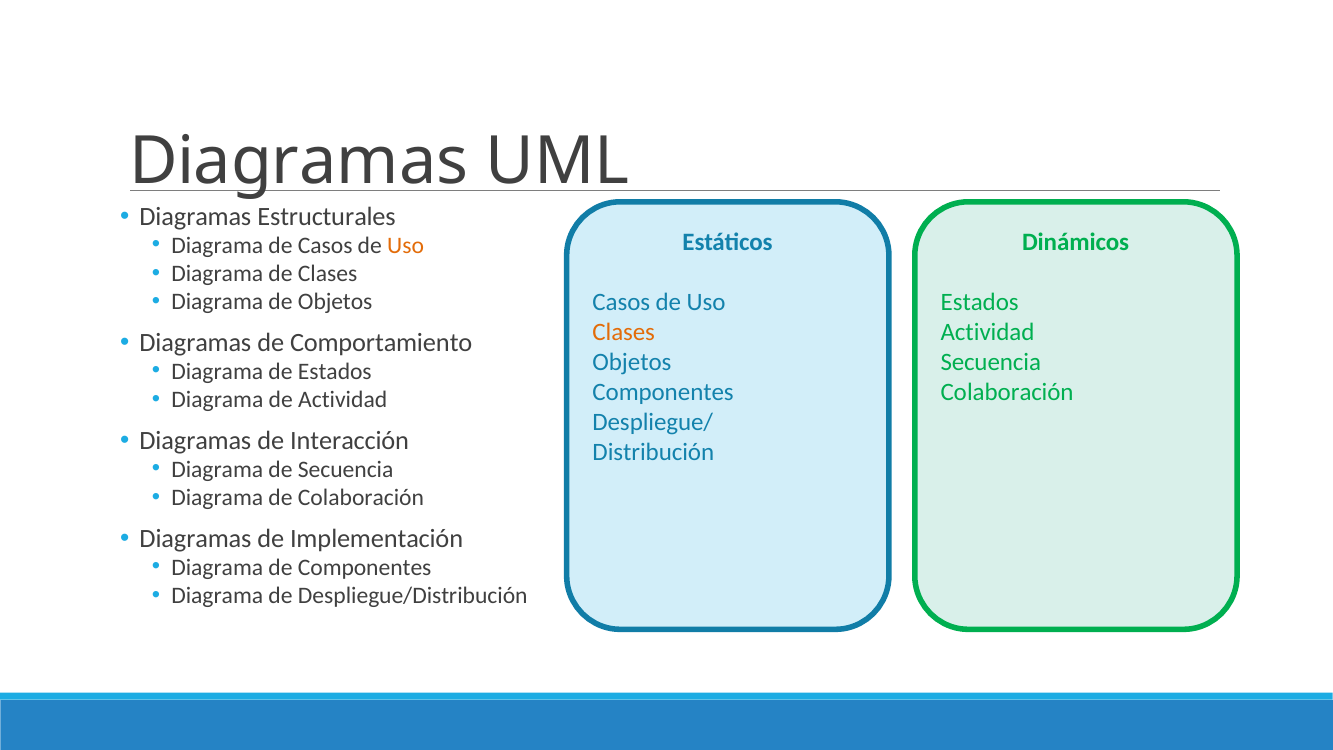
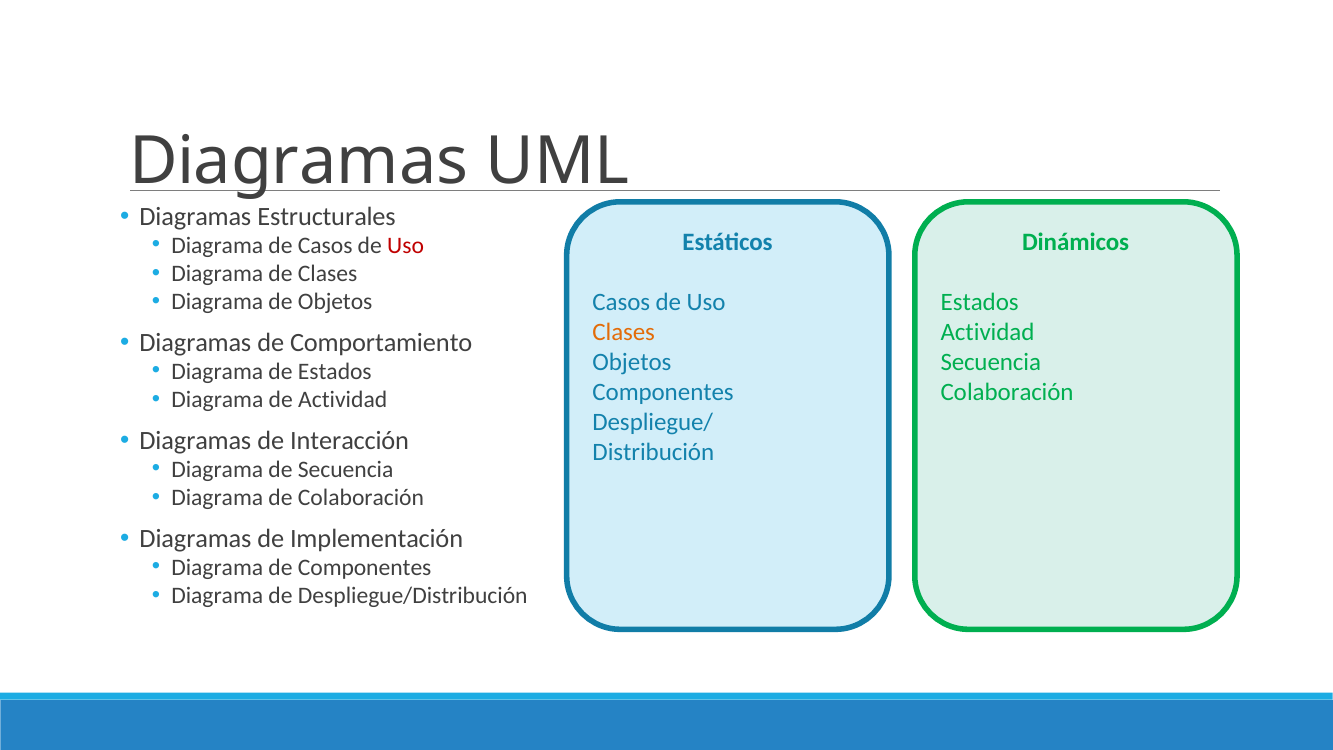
Uso at (406, 245) colour: orange -> red
